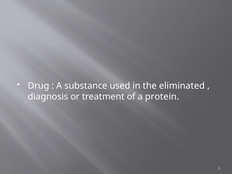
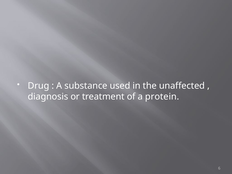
eliminated: eliminated -> unaffected
